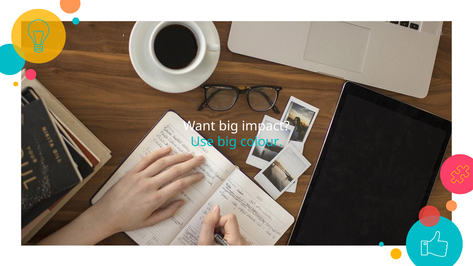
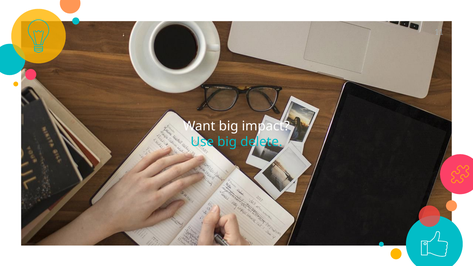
colour: colour -> delete
